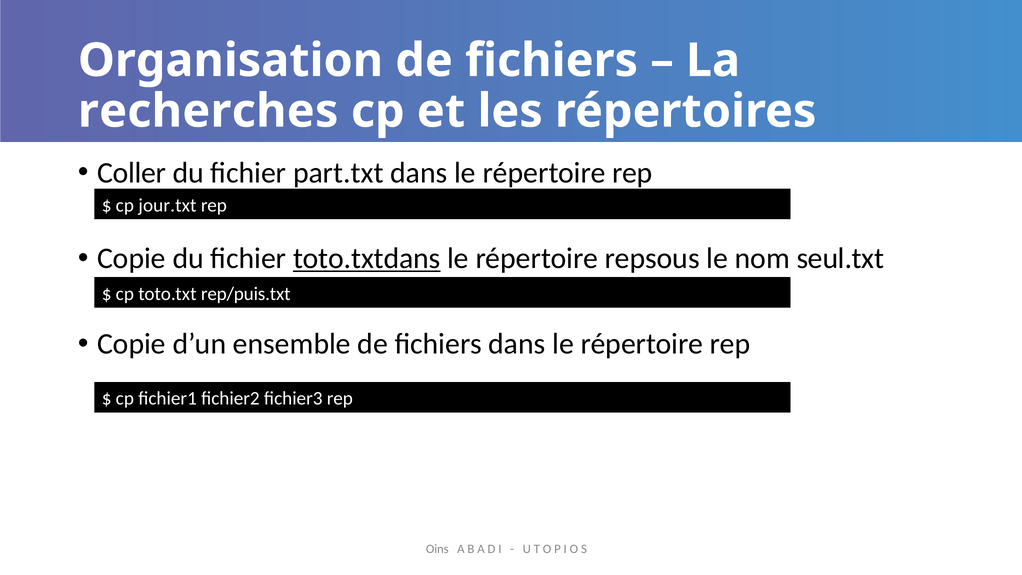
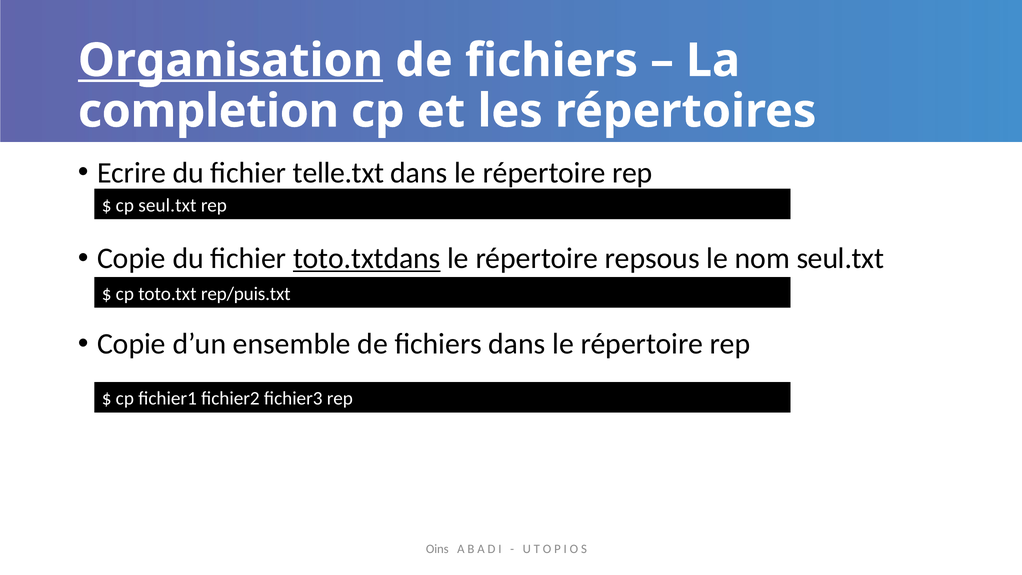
Organisation underline: none -> present
recherches: recherches -> completion
Coller: Coller -> Ecrire
part.txt: part.txt -> telle.txt
cp jour.txt: jour.txt -> seul.txt
